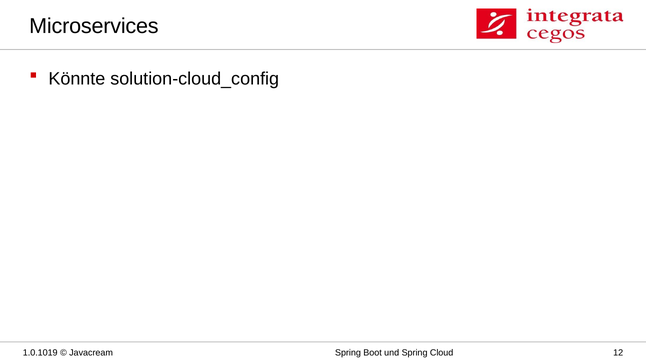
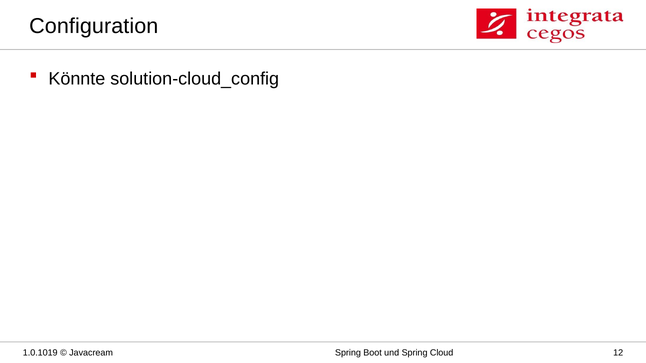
Microservices: Microservices -> Configuration
